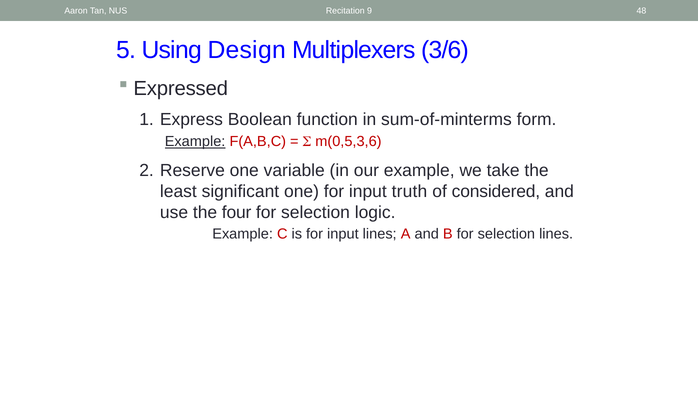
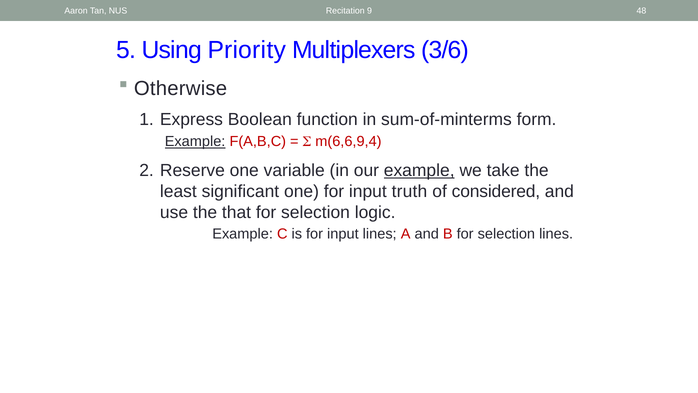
Design: Design -> Priority
Expressed: Expressed -> Otherwise
m(0,5,3,6: m(0,5,3,6 -> m(6,6,9,4
example at (419, 170) underline: none -> present
four: four -> that
